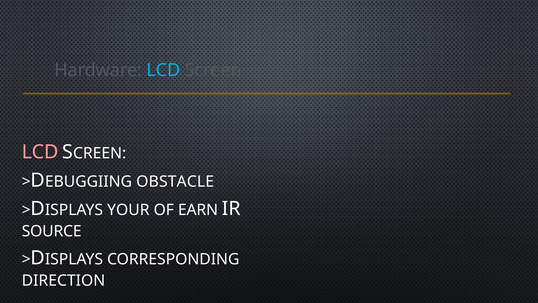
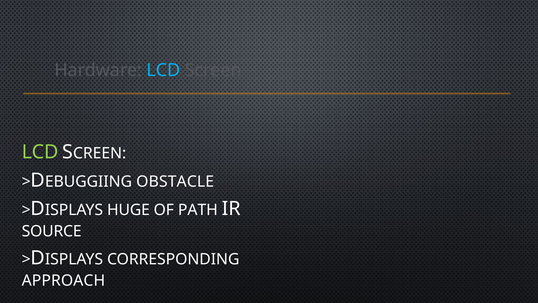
LCD at (40, 152) colour: pink -> light green
YOUR: YOUR -> HUGE
EARN: EARN -> PATH
DIRECTION: DIRECTION -> APPROACH
